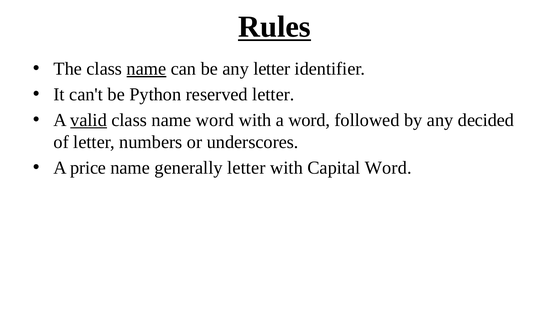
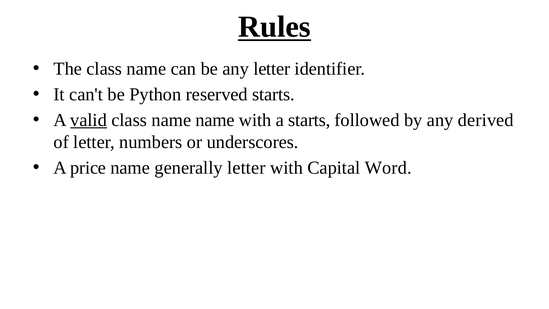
name at (146, 69) underline: present -> none
reserved letter: letter -> starts
name word: word -> name
a word: word -> starts
decided: decided -> derived
